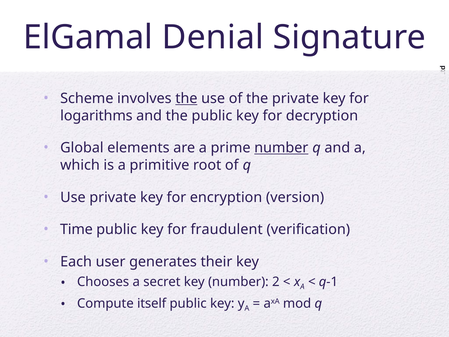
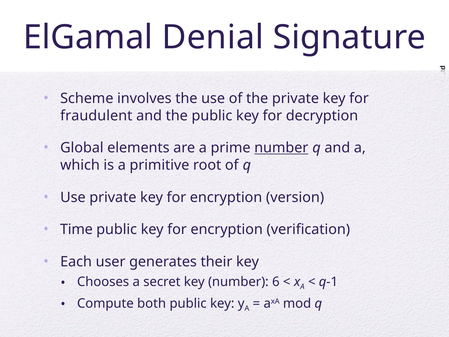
the at (186, 98) underline: present -> none
logarithms: logarithms -> fraudulent
public key for fraudulent: fraudulent -> encryption
2: 2 -> 6
itself: itself -> both
